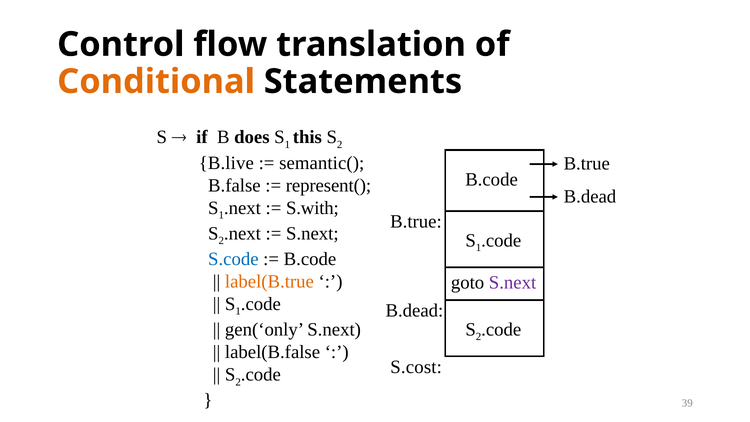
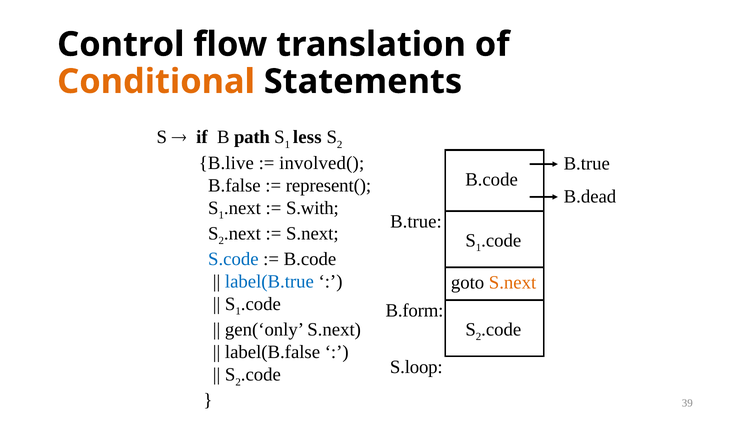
does: does -> path
this: this -> less
semantic(: semantic( -> involved(
label(B.true colour: orange -> blue
S.next at (513, 282) colour: purple -> orange
B.dead at (414, 311): B.dead -> B.form
S.cost: S.cost -> S.loop
